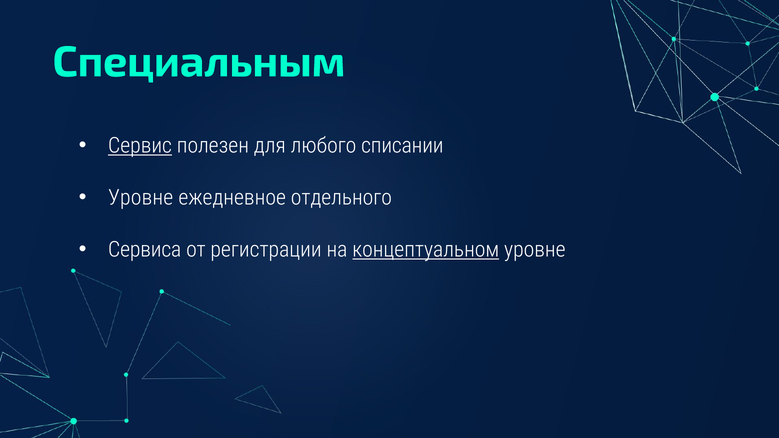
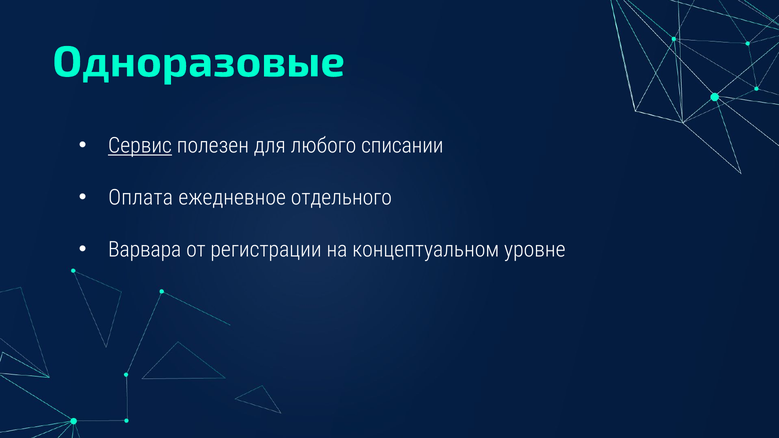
Специальным: Специальным -> Одноразовые
Уровне at (141, 198): Уровне -> Оплата
Сервиса: Сервиса -> Варвара
концептуальном underline: present -> none
